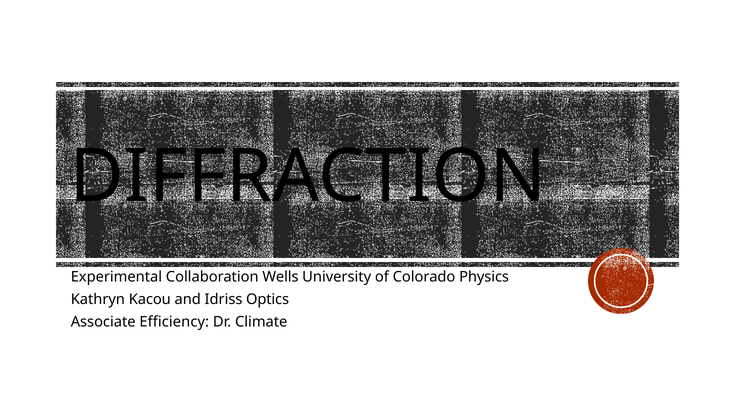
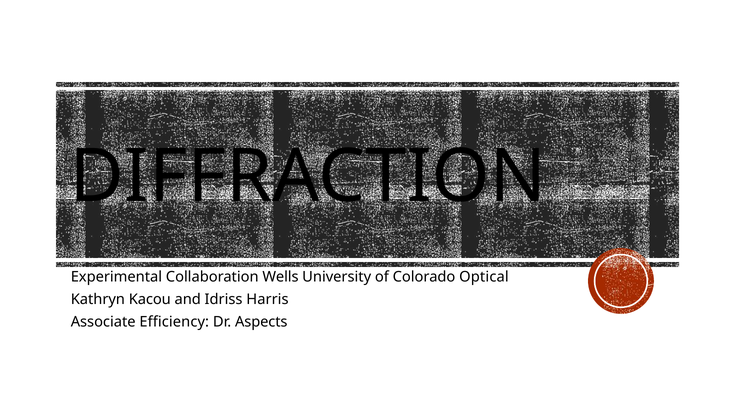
Physics: Physics -> Optical
Optics: Optics -> Harris
Climate: Climate -> Aspects
